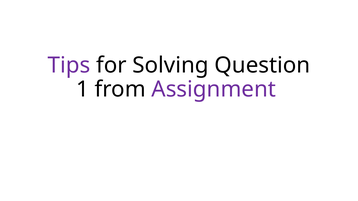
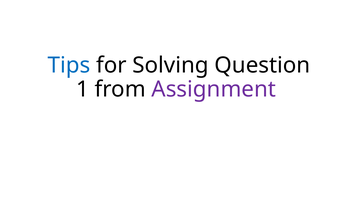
Tips colour: purple -> blue
